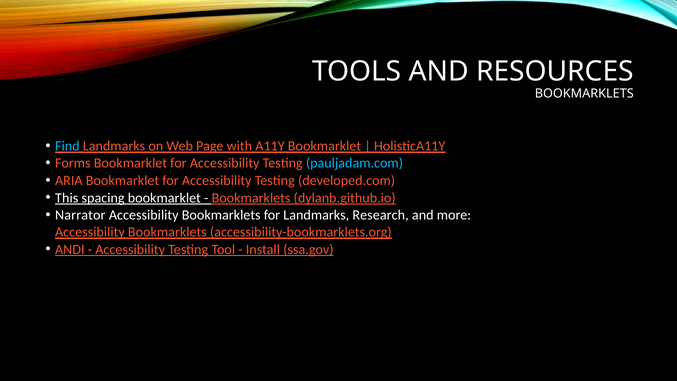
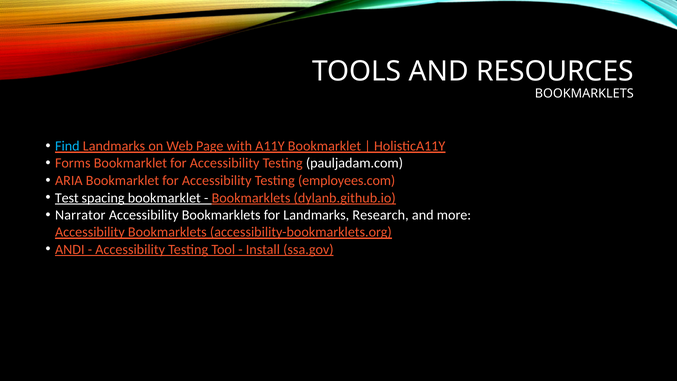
pauljadam.com colour: light blue -> white
developed.com: developed.com -> employees.com
This: This -> Test
